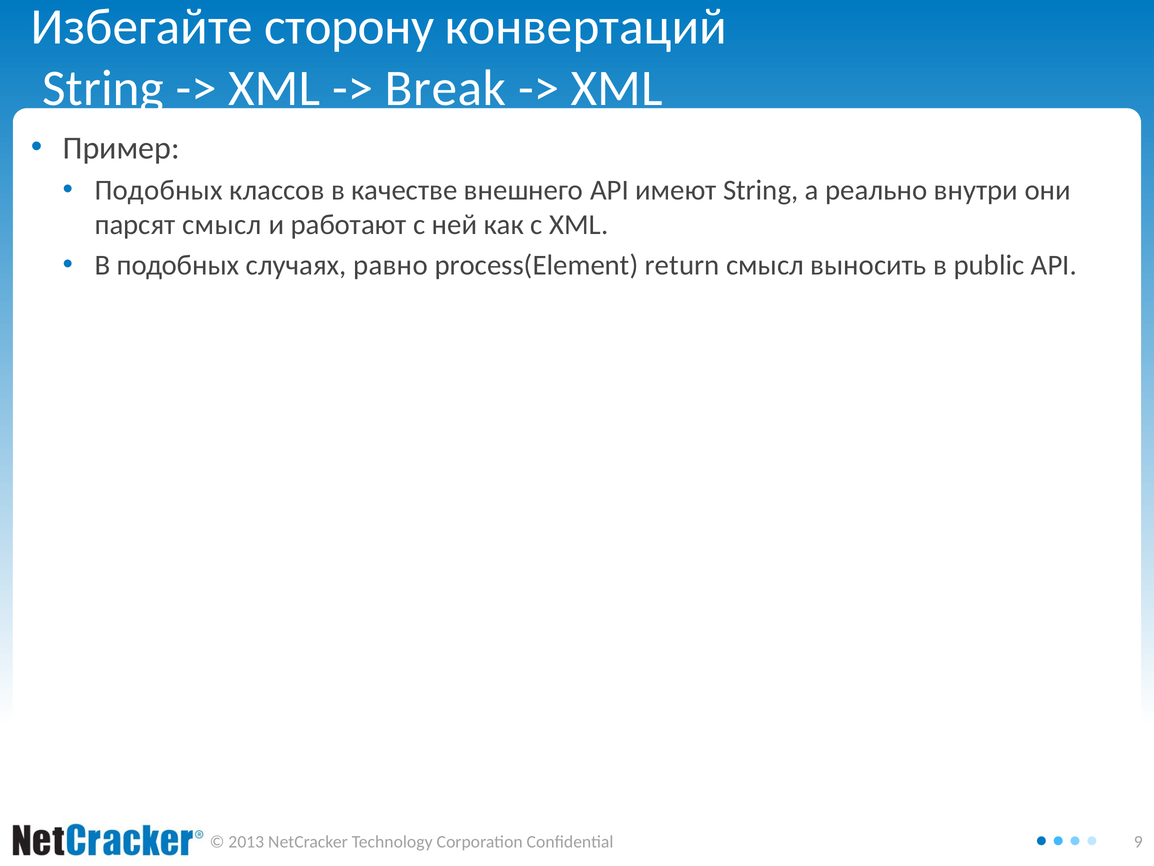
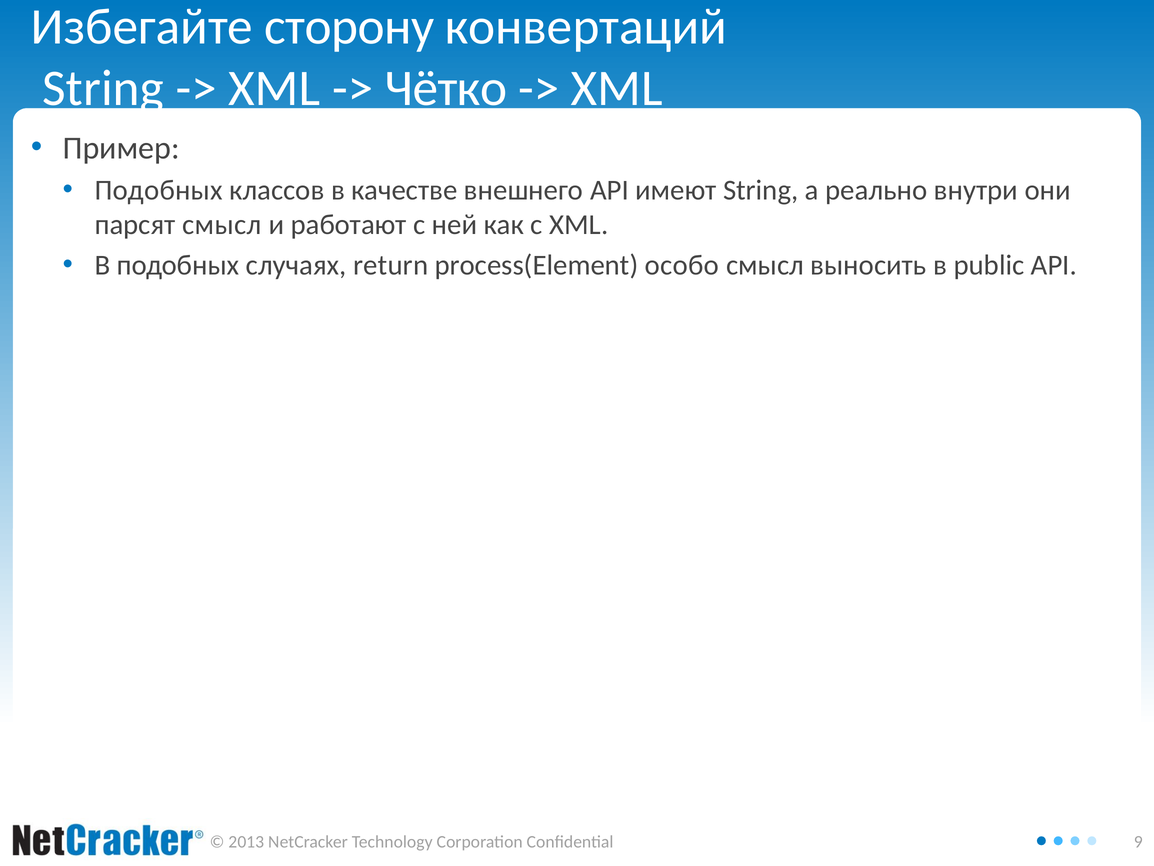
Break: Break -> Чётко
равно: равно -> return
return: return -> особо
